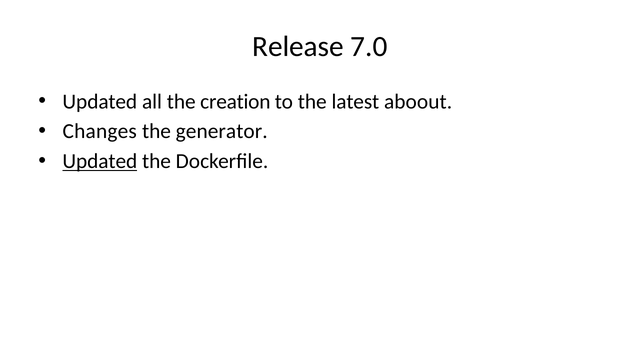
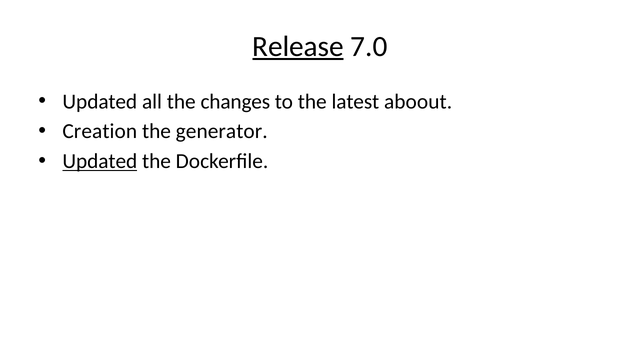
Release underline: none -> present
creation: creation -> changes
Changes: Changes -> Creation
